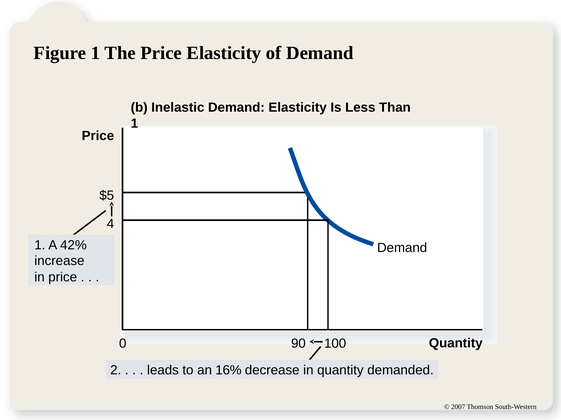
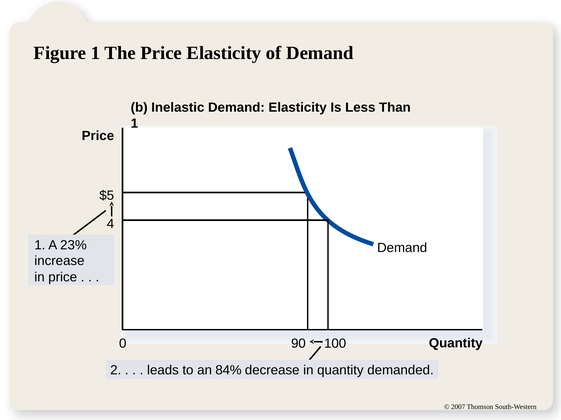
42%: 42% -> 23%
16%: 16% -> 84%
